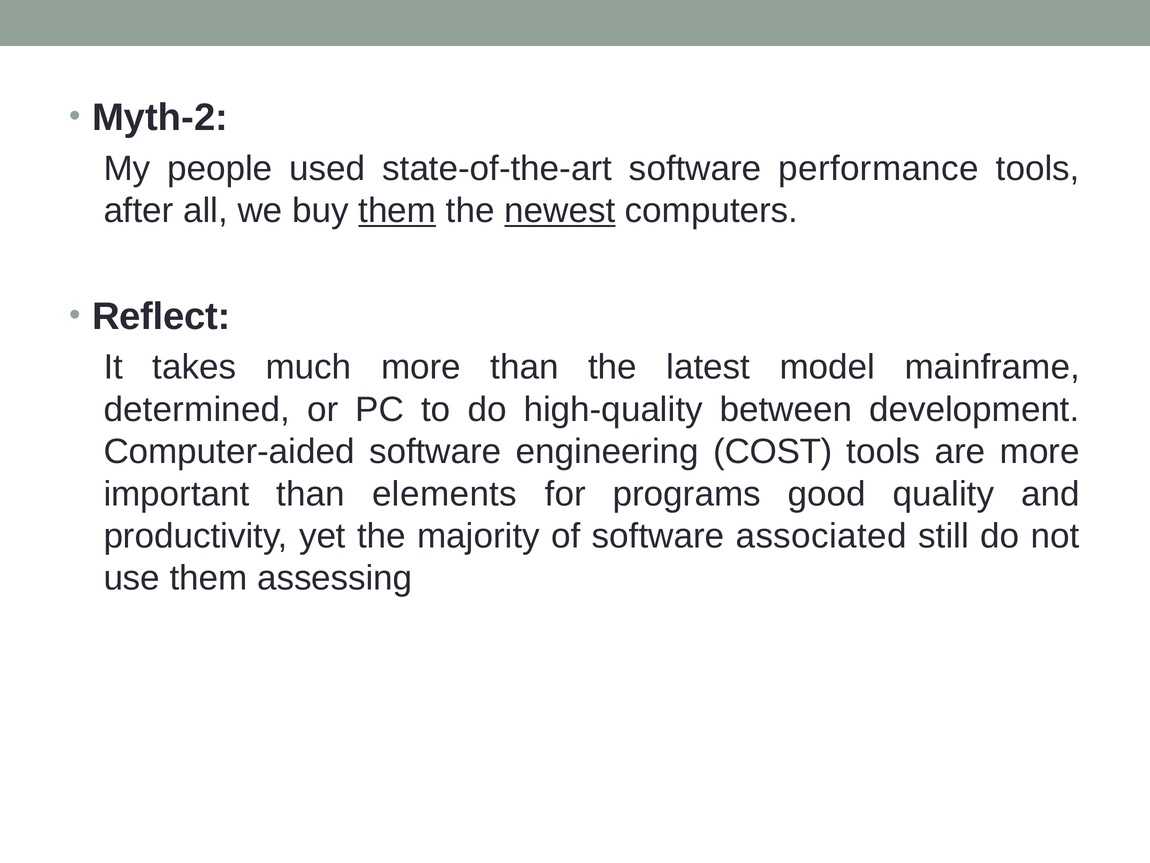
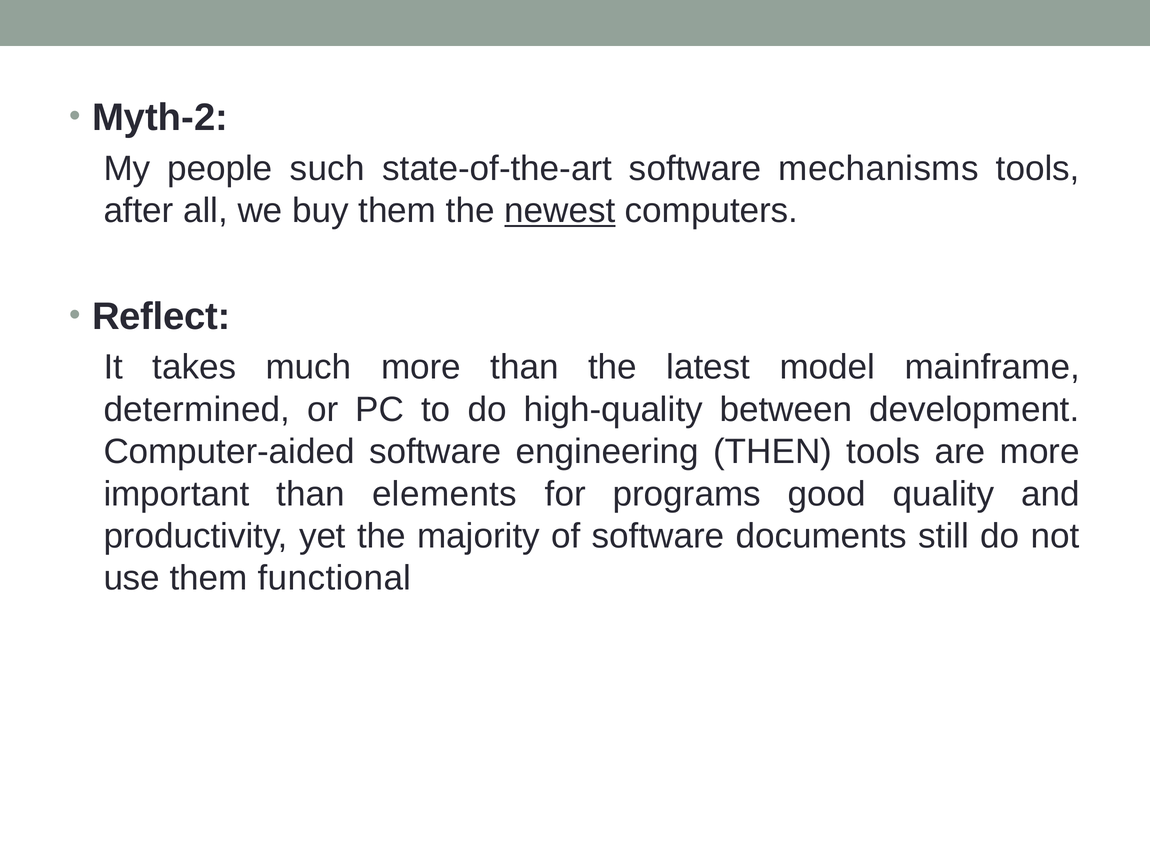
used: used -> such
performance: performance -> mechanisms
them at (397, 211) underline: present -> none
COST: COST -> THEN
associated: associated -> documents
assessing: assessing -> functional
